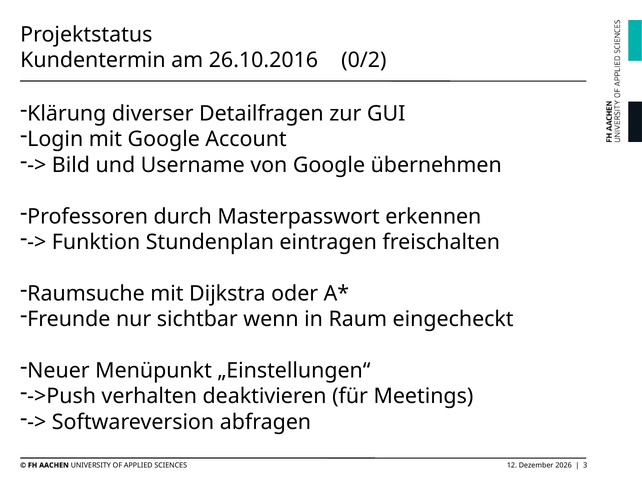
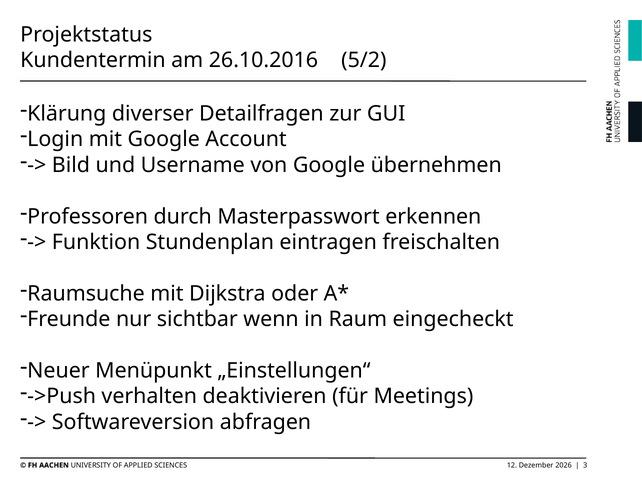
0/2: 0/2 -> 5/2
